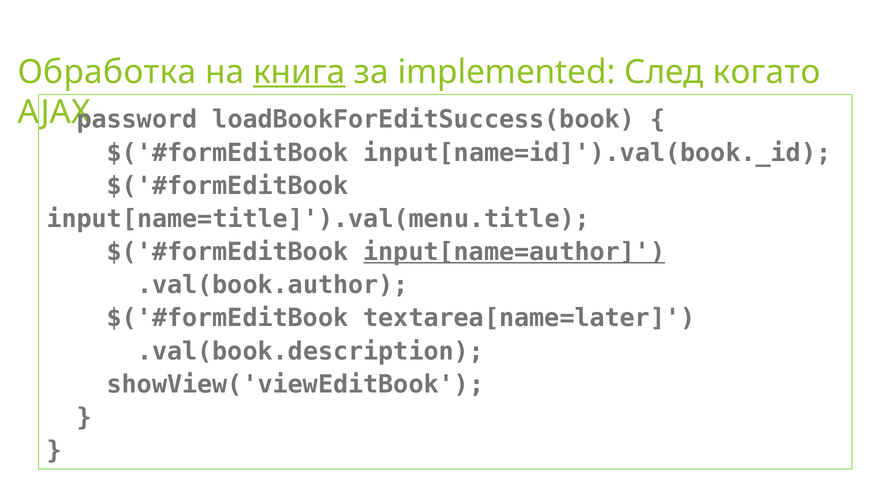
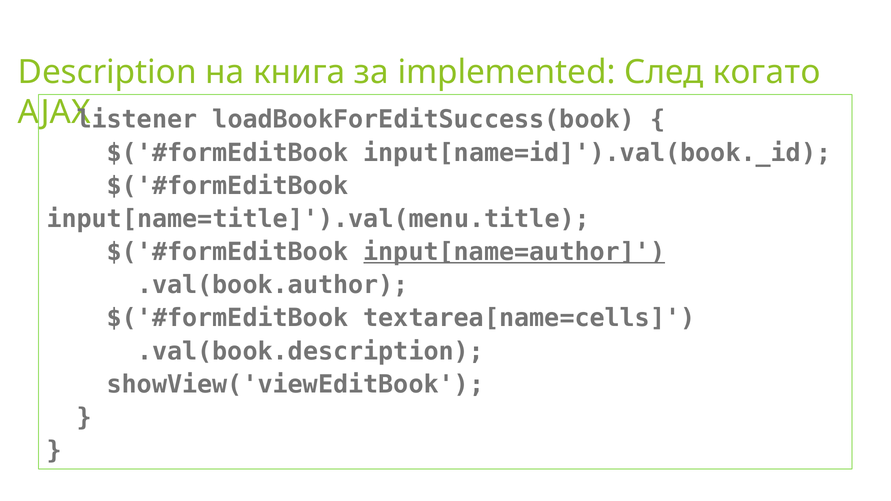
Обработка: Обработка -> Description
книга underline: present -> none
password: password -> listener
textarea[name=later: textarea[name=later -> textarea[name=cells
